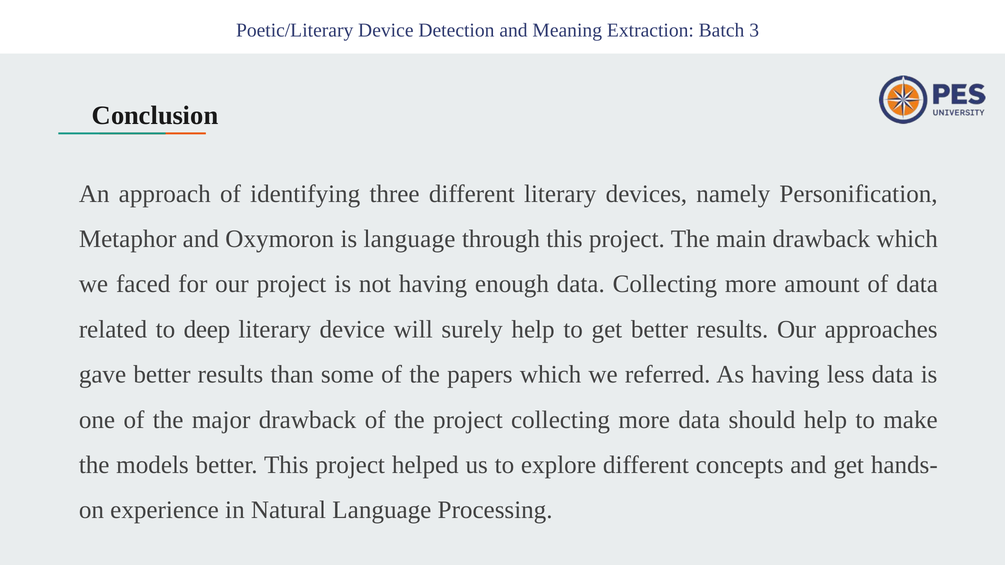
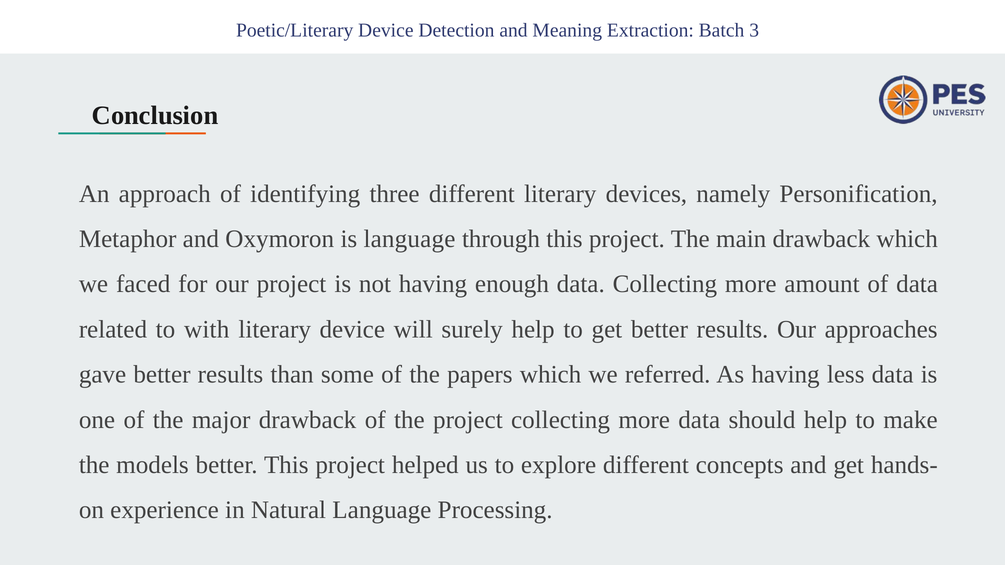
deep: deep -> with
